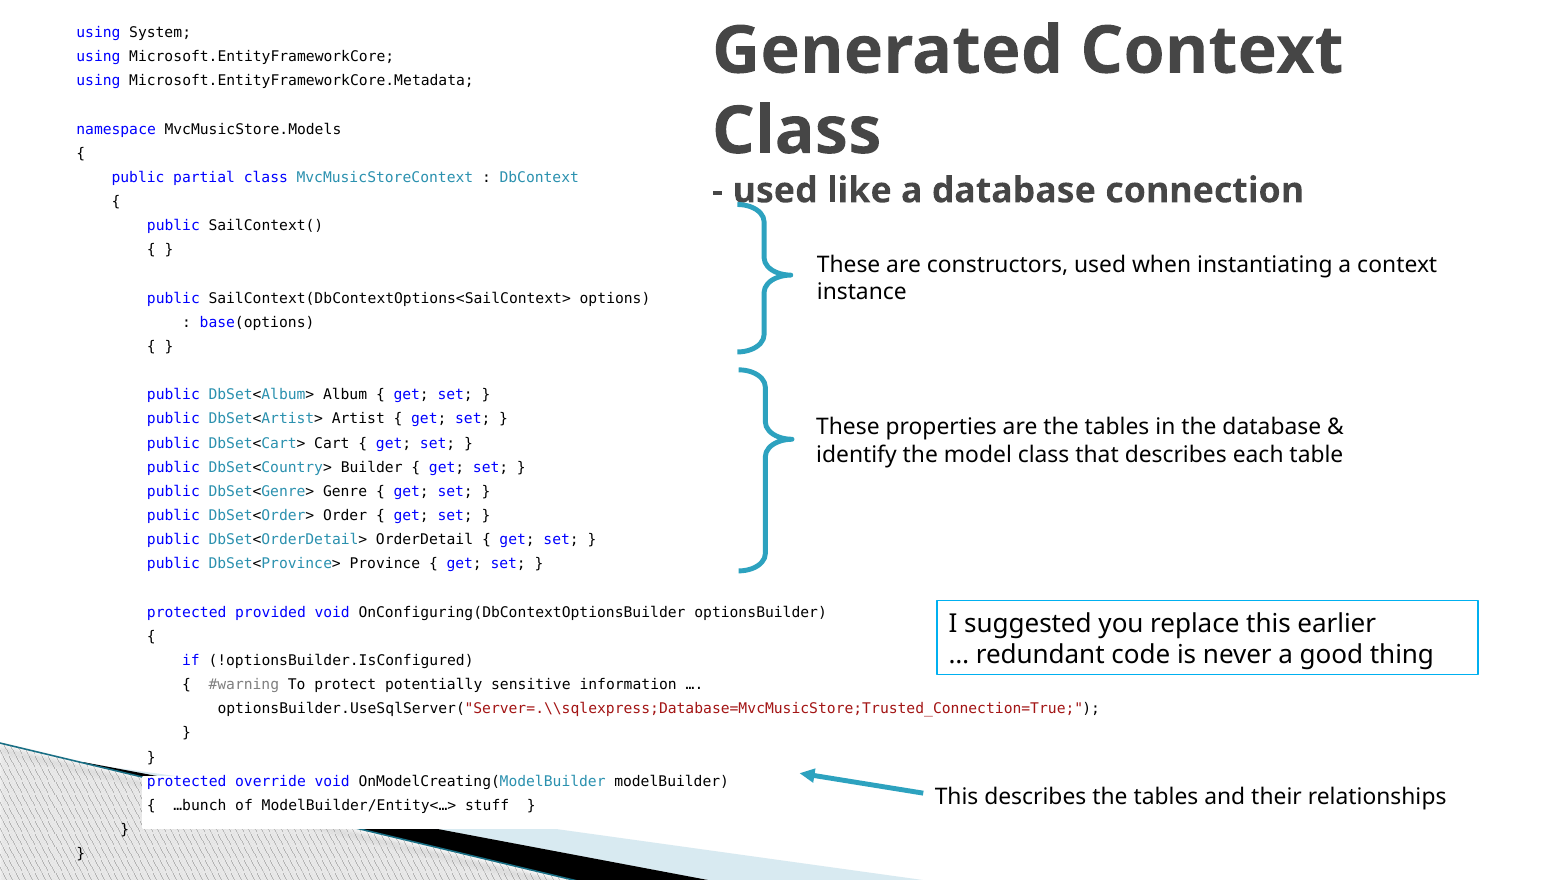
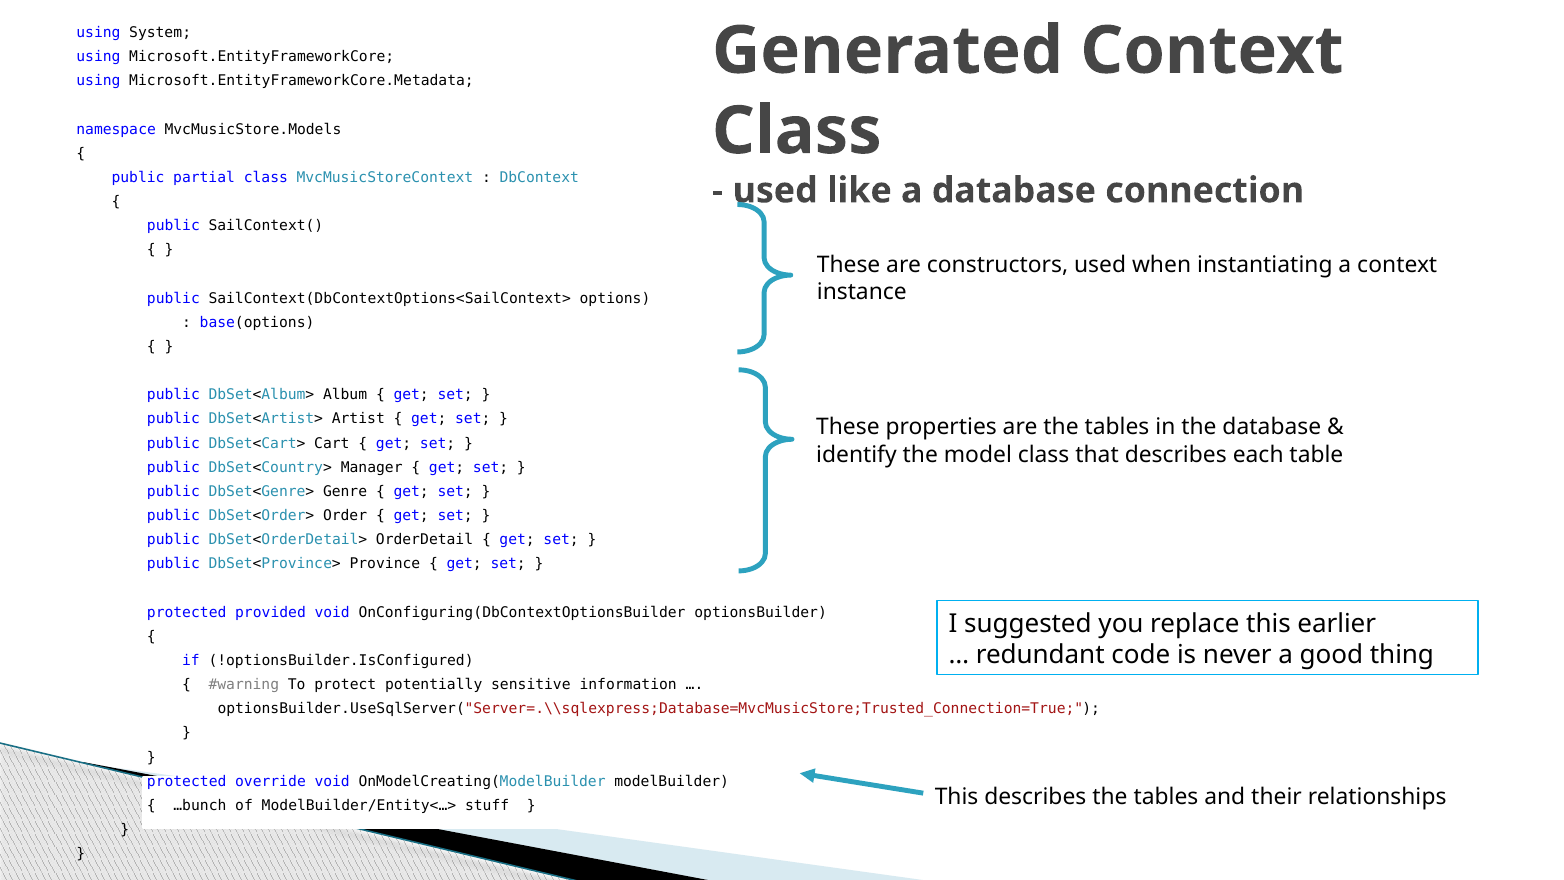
Builder: Builder -> Manager
